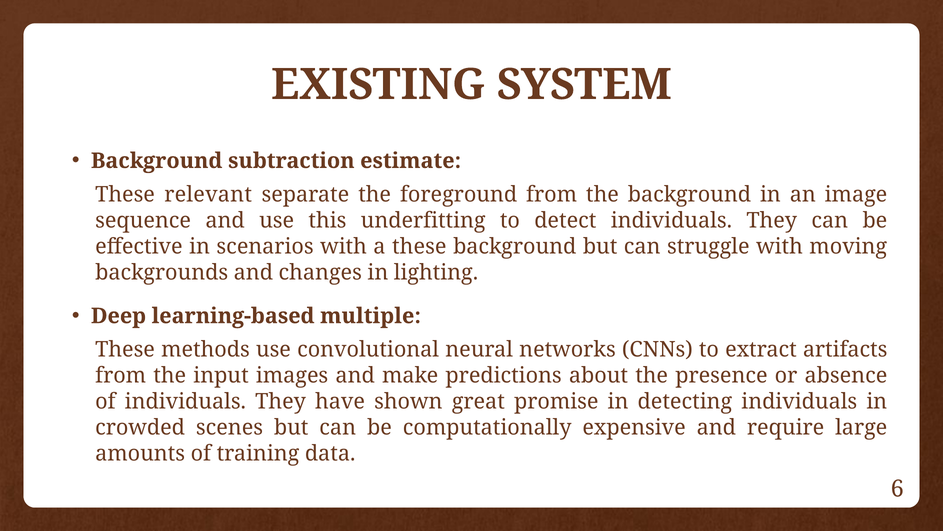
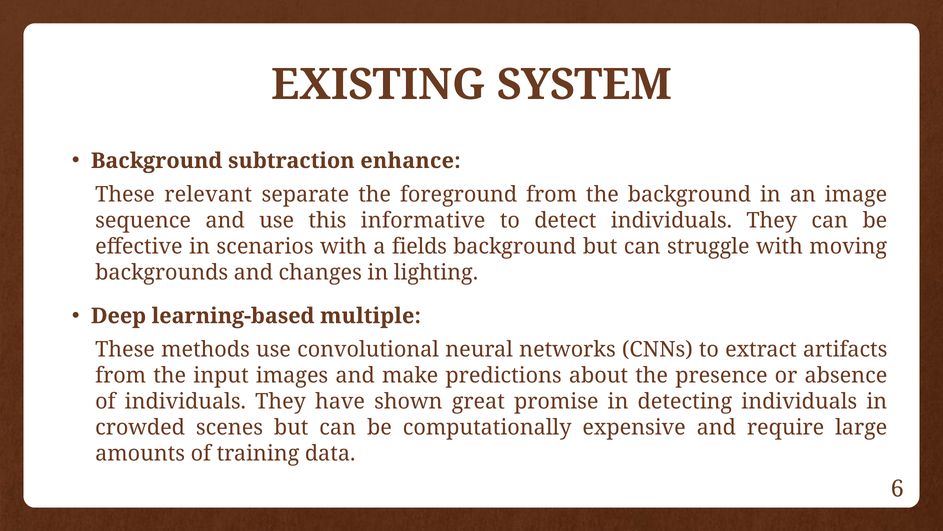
estimate: estimate -> enhance
underfitting: underfitting -> informative
a these: these -> fields
